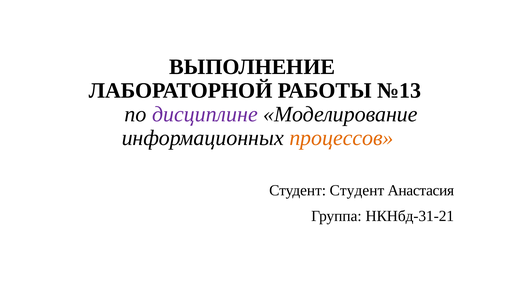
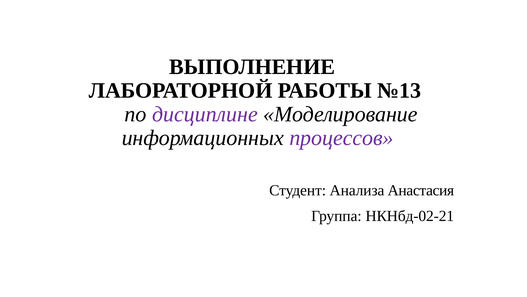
процессов colour: orange -> purple
Студент Студент: Студент -> Анализа
НКНбд-31-21: НКНбд-31-21 -> НКНбд-02-21
